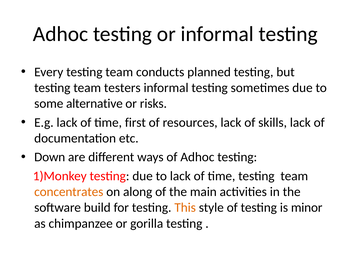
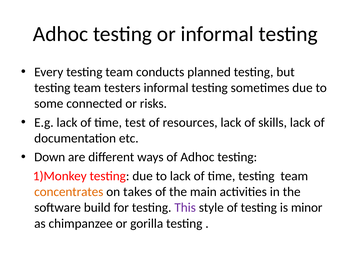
alternative: alternative -> connected
first: first -> test
along: along -> takes
This colour: orange -> purple
